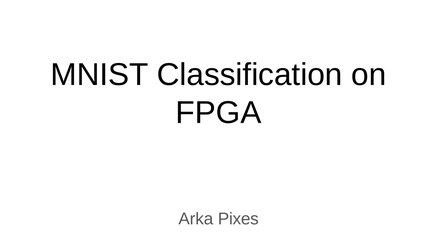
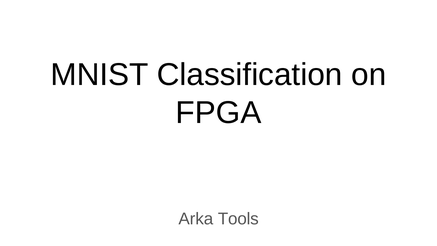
Pixes: Pixes -> Tools
